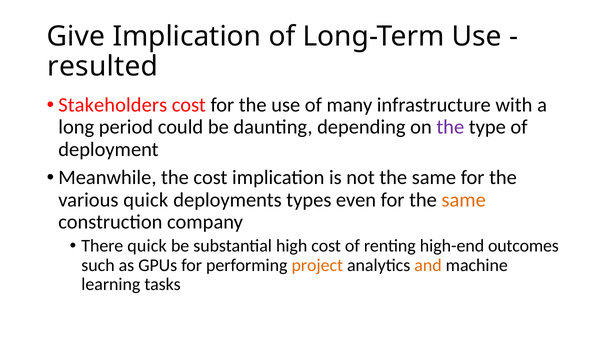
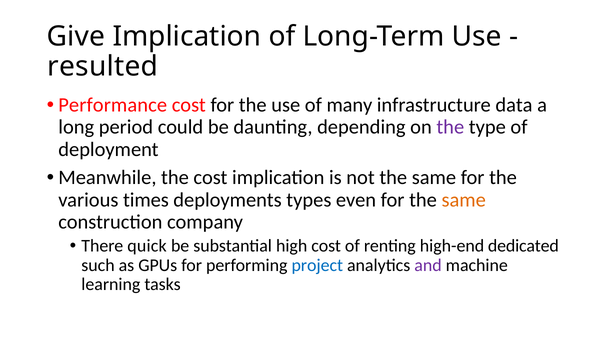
Stakeholders: Stakeholders -> Performance
with: with -> data
various quick: quick -> times
outcomes: outcomes -> dedicated
project colour: orange -> blue
and colour: orange -> purple
